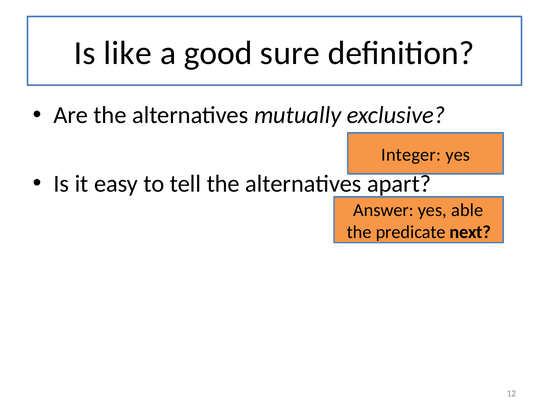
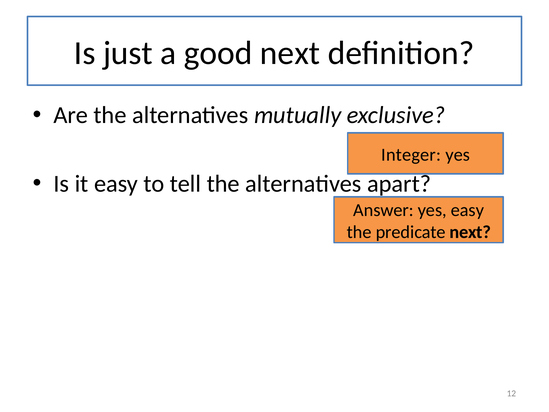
like: like -> just
good sure: sure -> next
yes able: able -> easy
